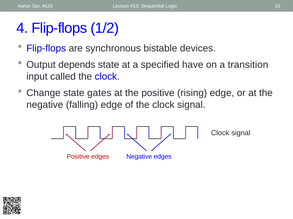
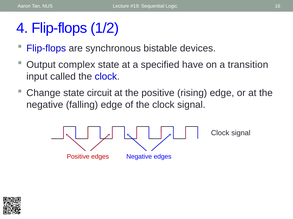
depends: depends -> complex
gates: gates -> circuit
